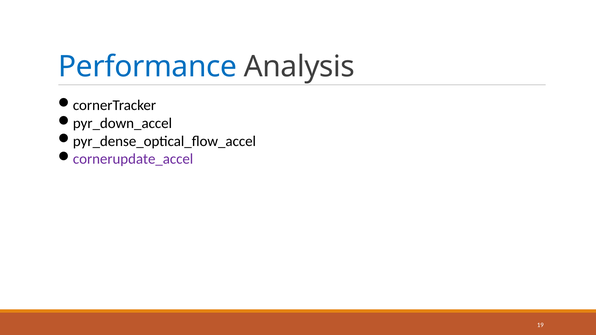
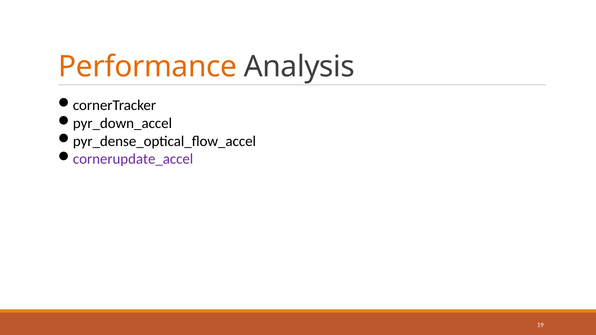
Performance colour: blue -> orange
